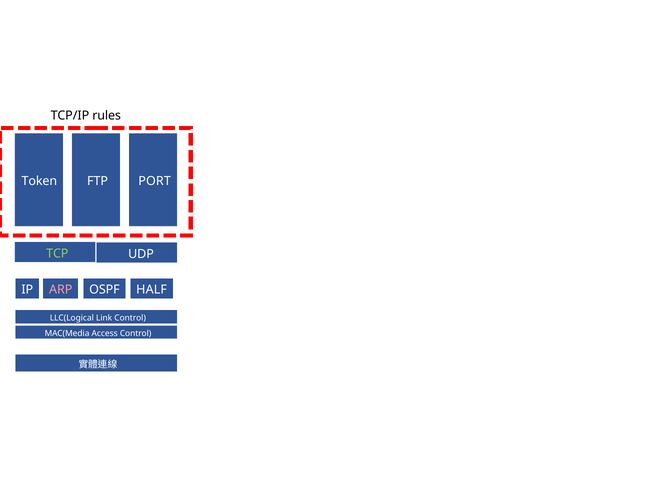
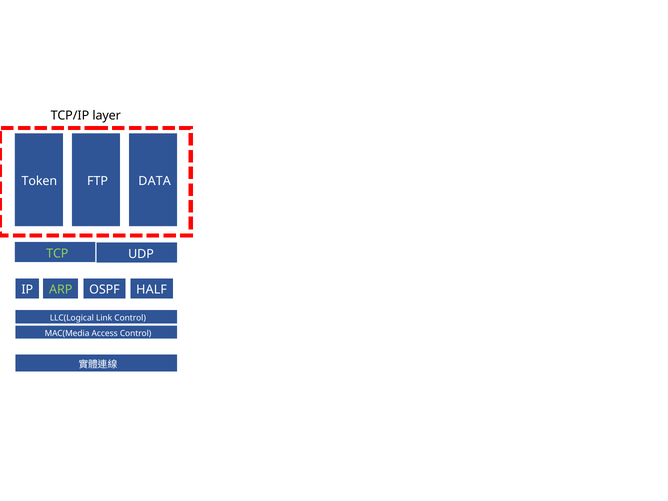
rules: rules -> layer
PORT: PORT -> DATA
ARP colour: pink -> light green
